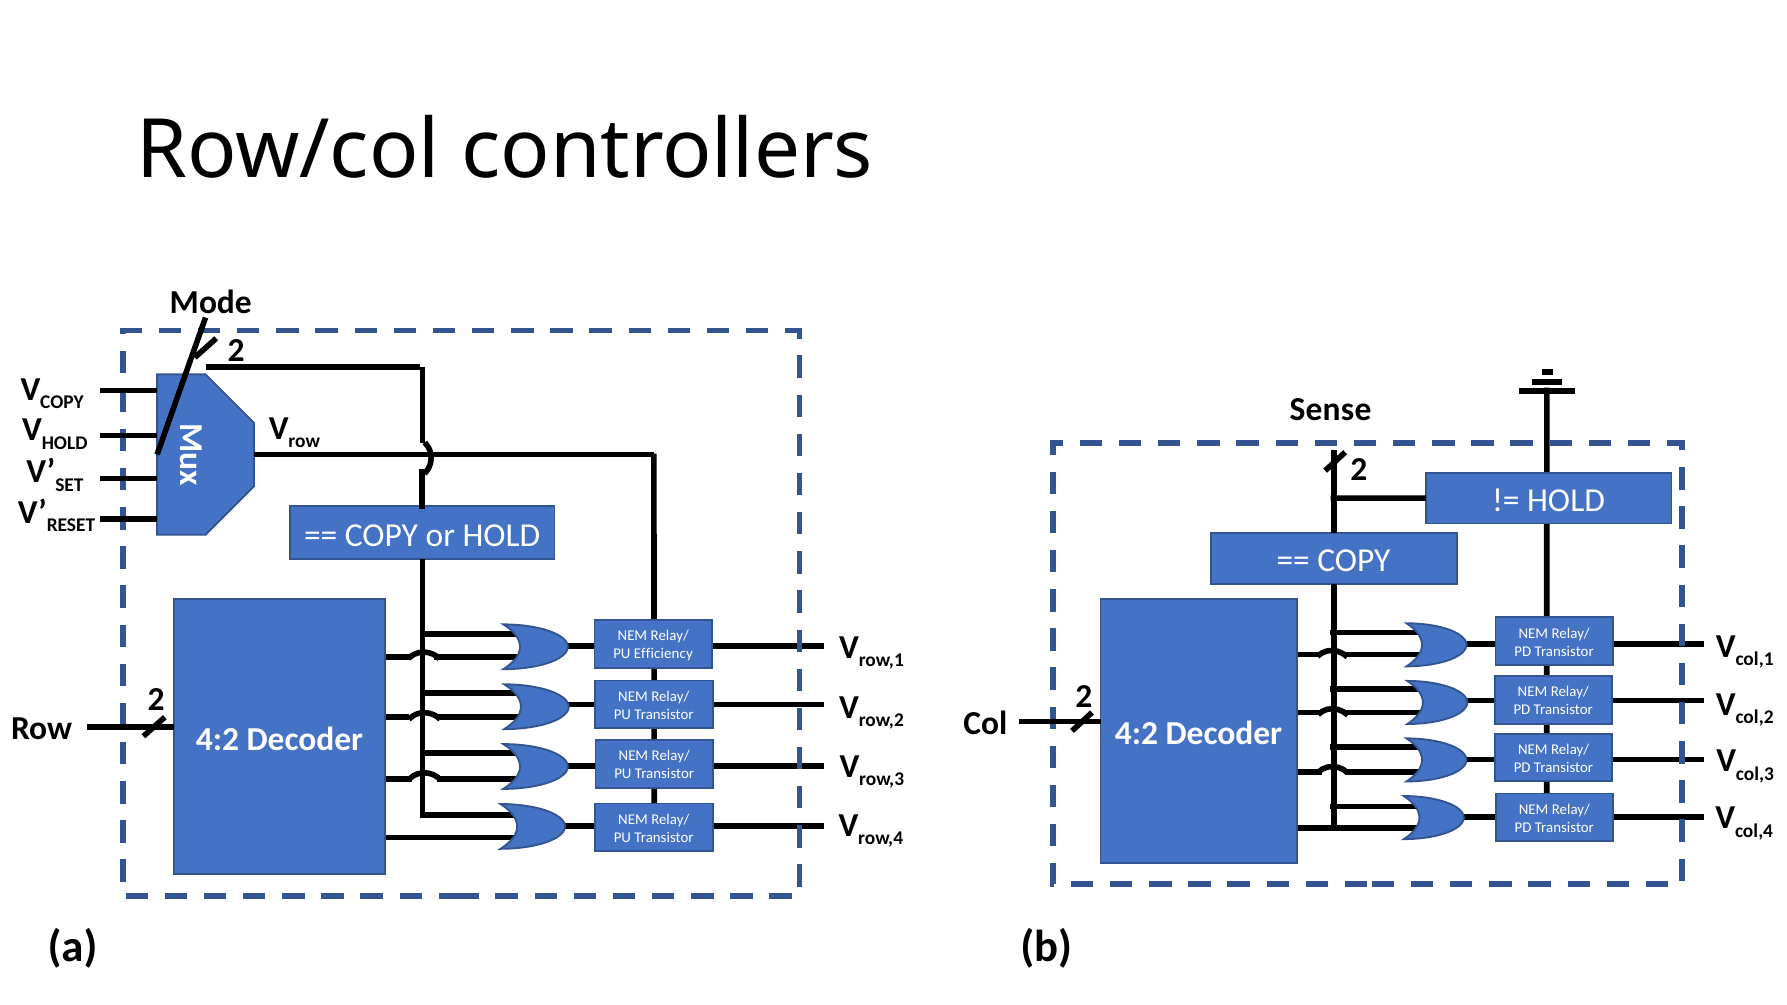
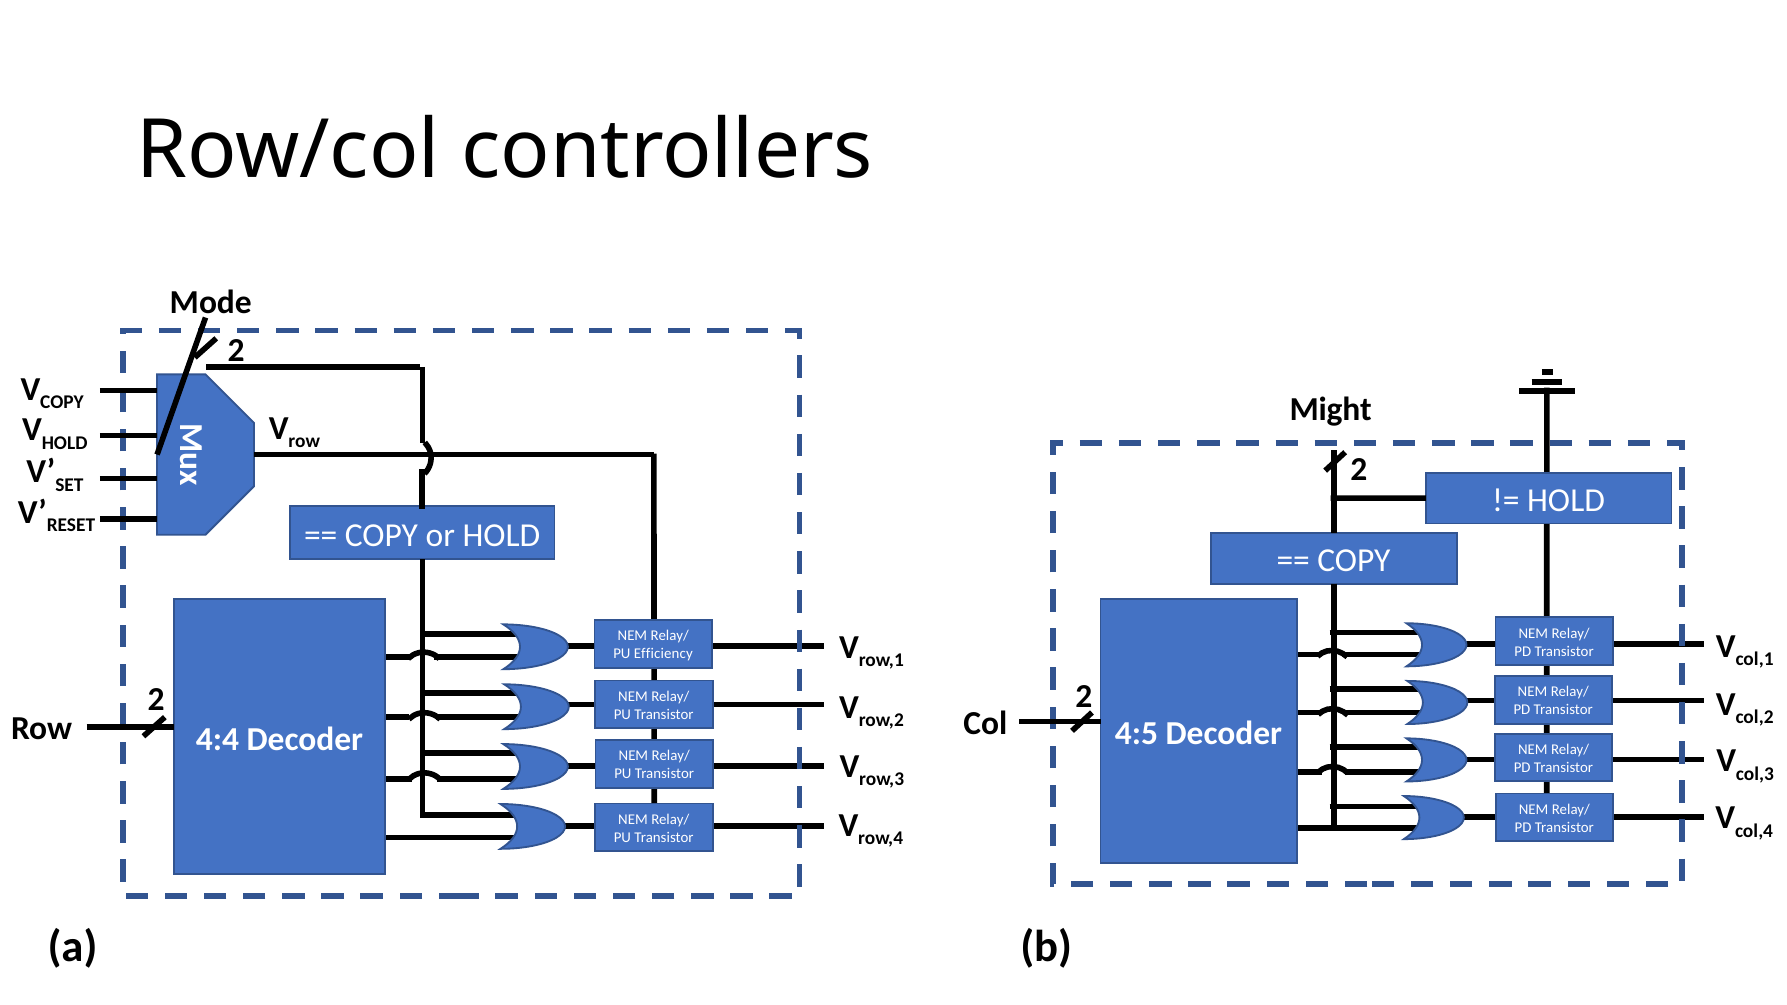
Sense: Sense -> Might
4:2 at (1137, 734): 4:2 -> 4:5
4:2 at (217, 739): 4:2 -> 4:4
